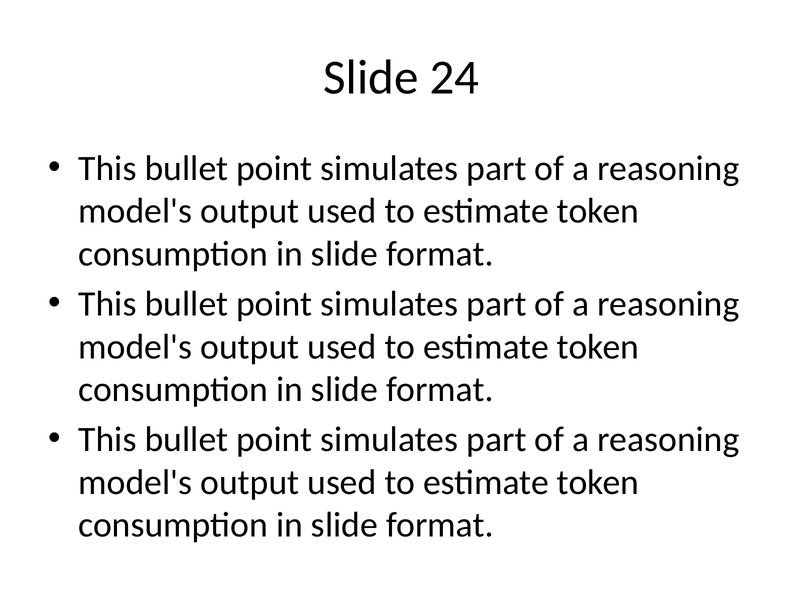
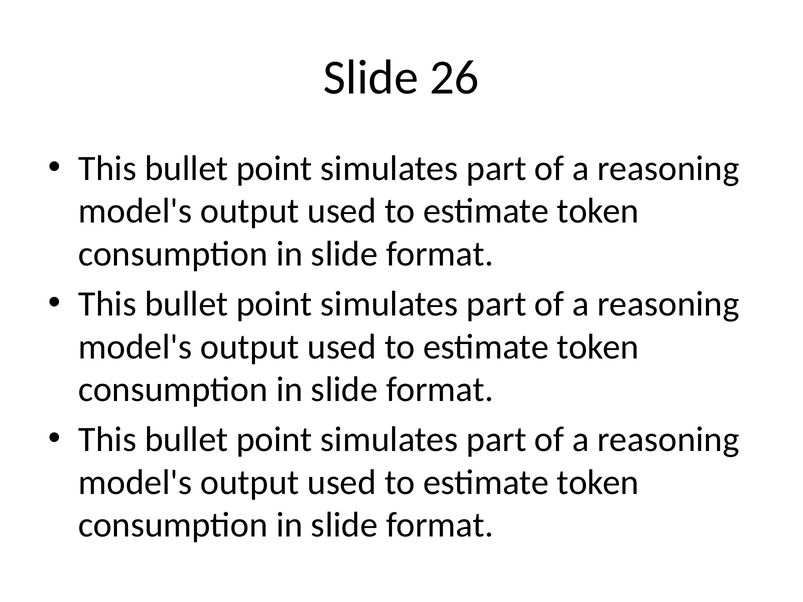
24: 24 -> 26
